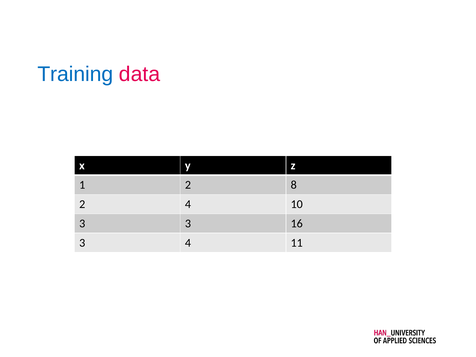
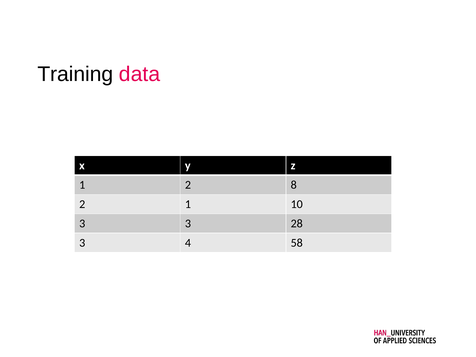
Training colour: blue -> black
2 4: 4 -> 1
16: 16 -> 28
11: 11 -> 58
